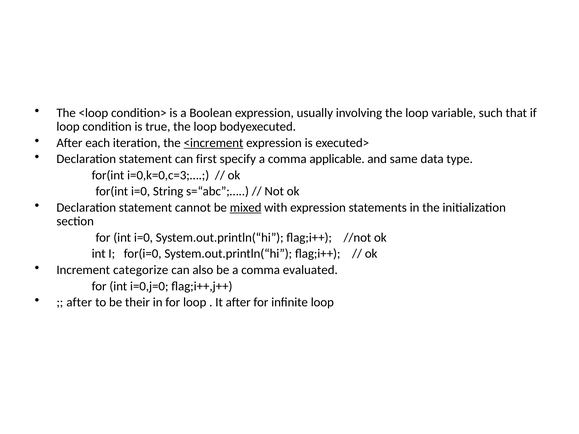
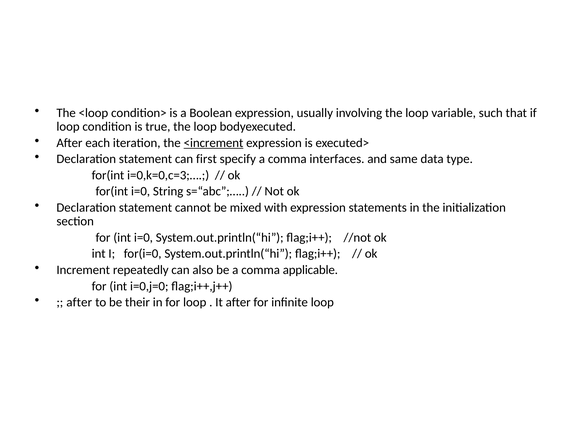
applicable: applicable -> interfaces
mixed underline: present -> none
categorize: categorize -> repeatedly
evaluated: evaluated -> applicable
